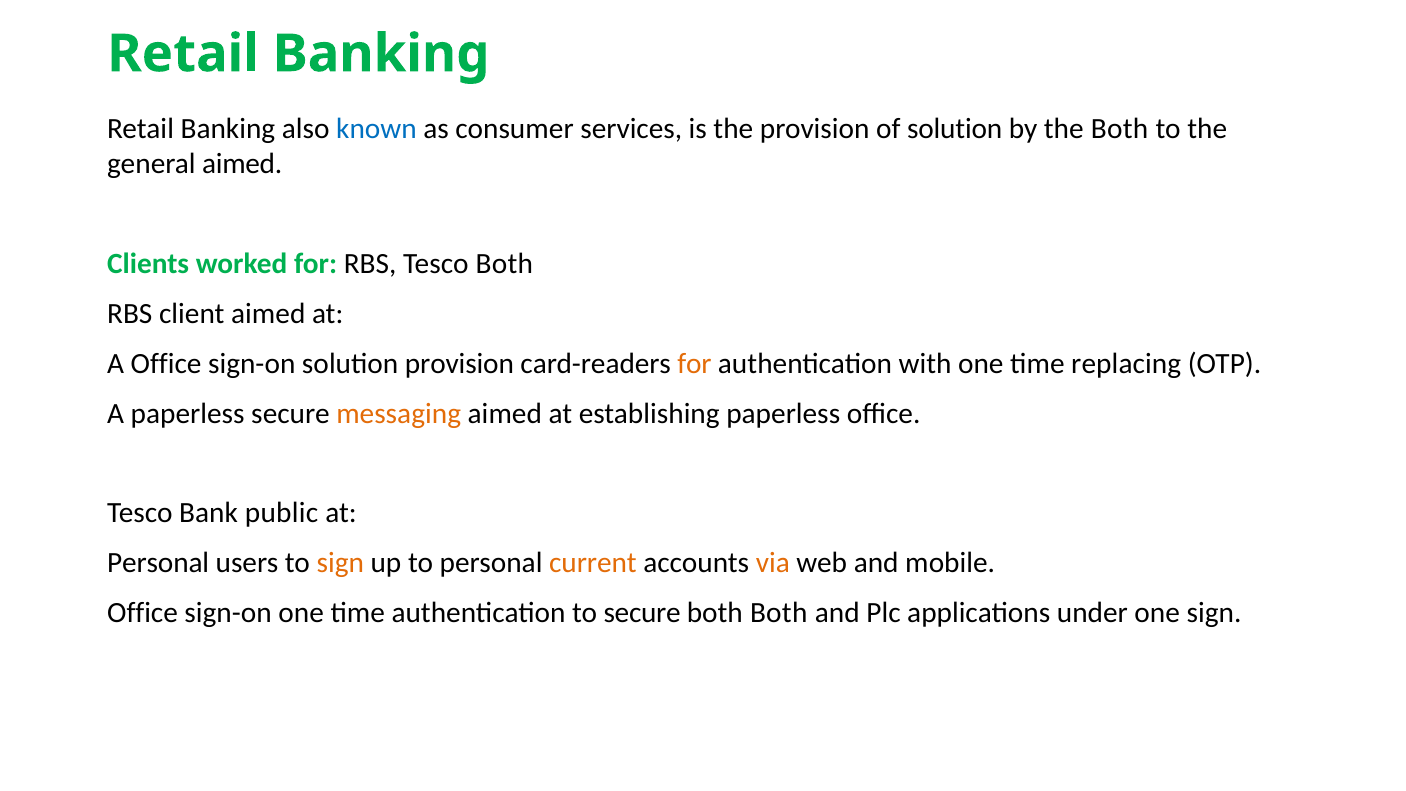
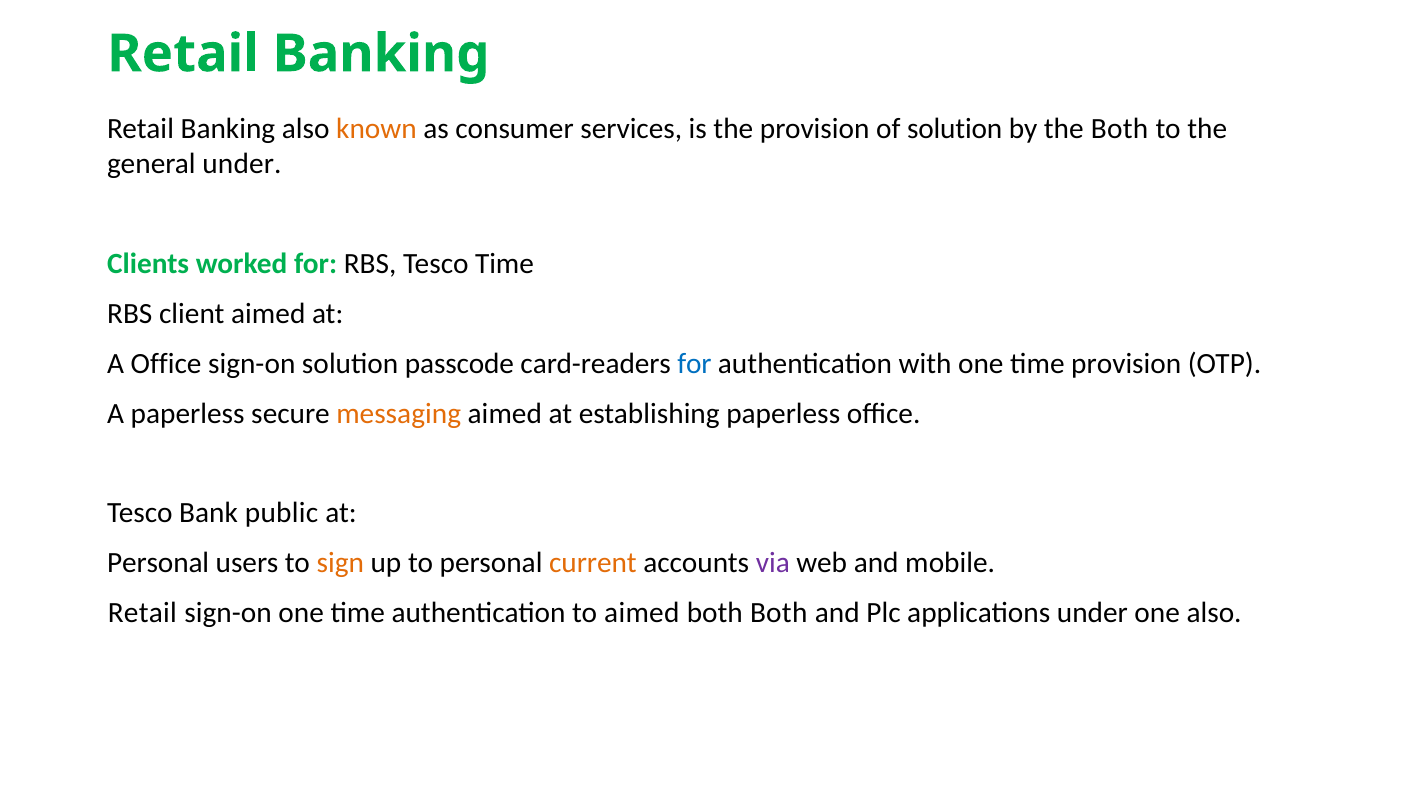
known colour: blue -> orange
general aimed: aimed -> under
Tesco Both: Both -> Time
solution provision: provision -> passcode
for at (694, 364) colour: orange -> blue
time replacing: replacing -> provision
via colour: orange -> purple
Office at (143, 613): Office -> Retail
to secure: secure -> aimed
one sign: sign -> also
